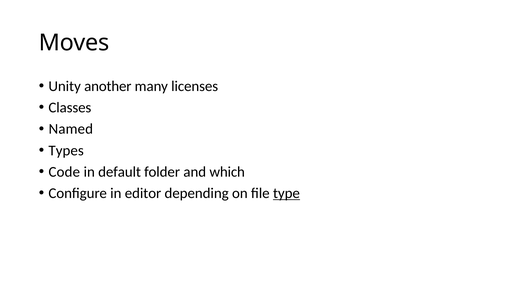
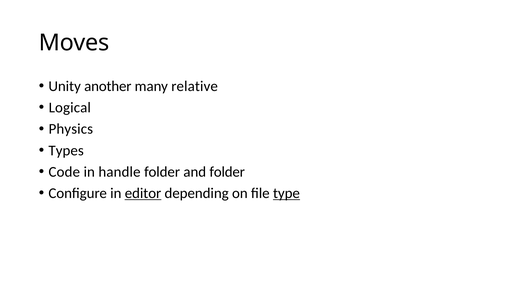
licenses: licenses -> relative
Classes: Classes -> Logical
Named: Named -> Physics
default: default -> handle
and which: which -> folder
editor underline: none -> present
